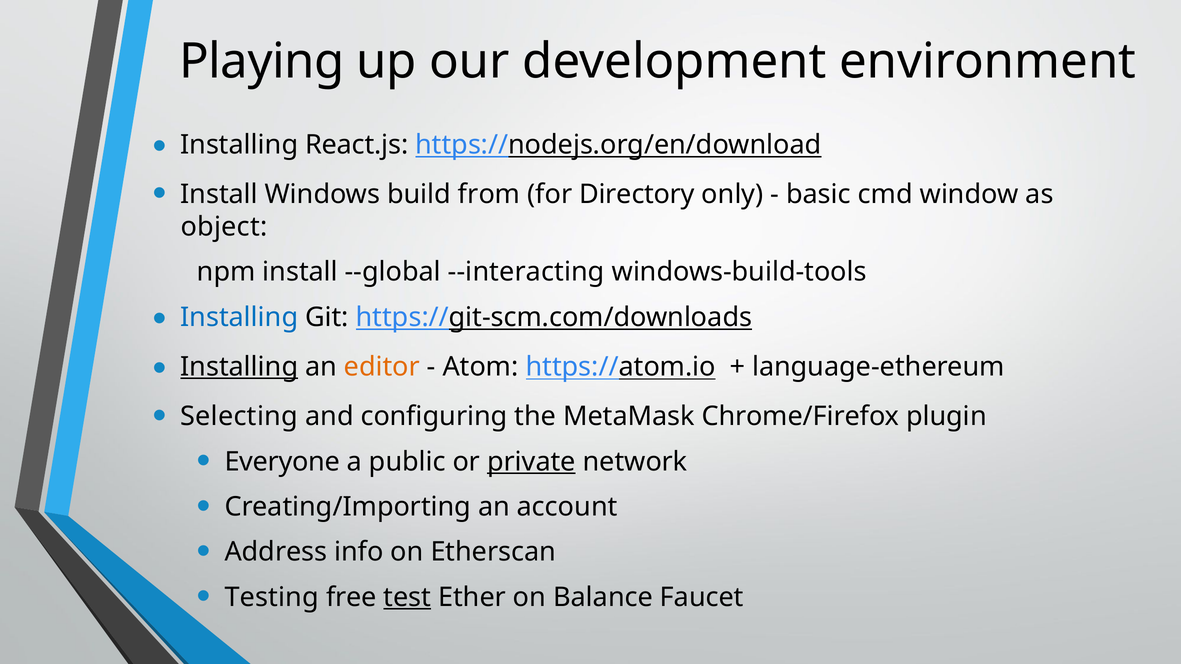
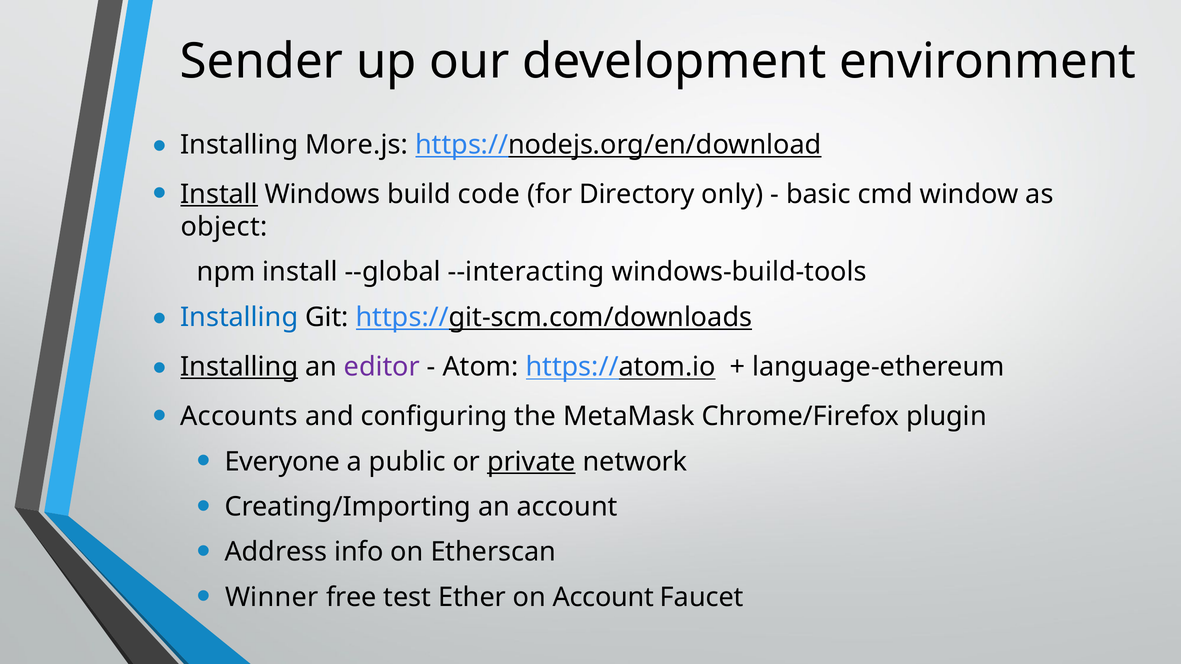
Playing: Playing -> Sender
React.js: React.js -> More.js
Install at (219, 194) underline: none -> present
from: from -> code
editor colour: orange -> purple
Selecting: Selecting -> Accounts
Testing: Testing -> Winner
test underline: present -> none
on Balance: Balance -> Account
